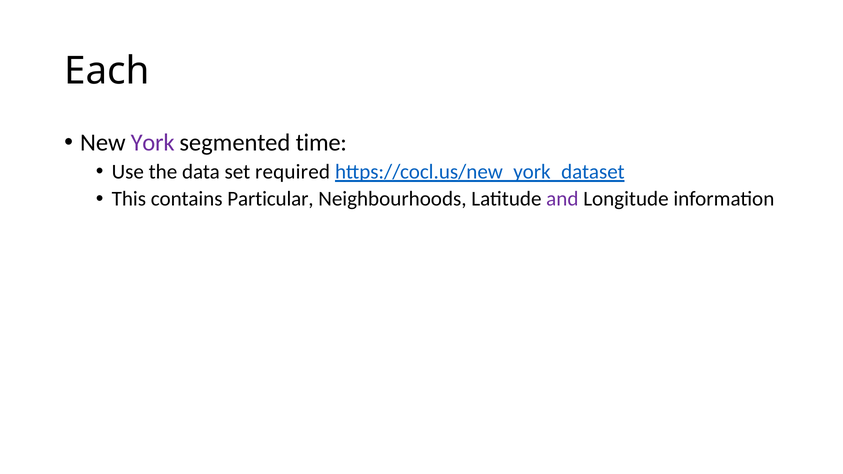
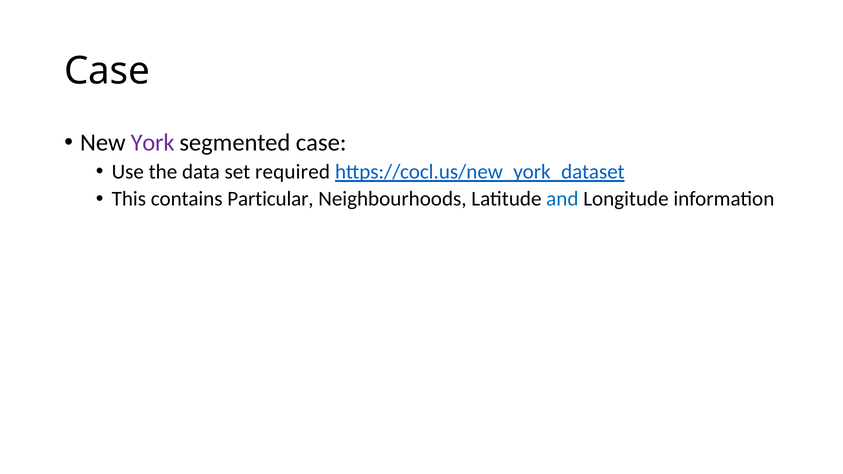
Each at (107, 71): Each -> Case
segmented time: time -> case
and colour: purple -> blue
